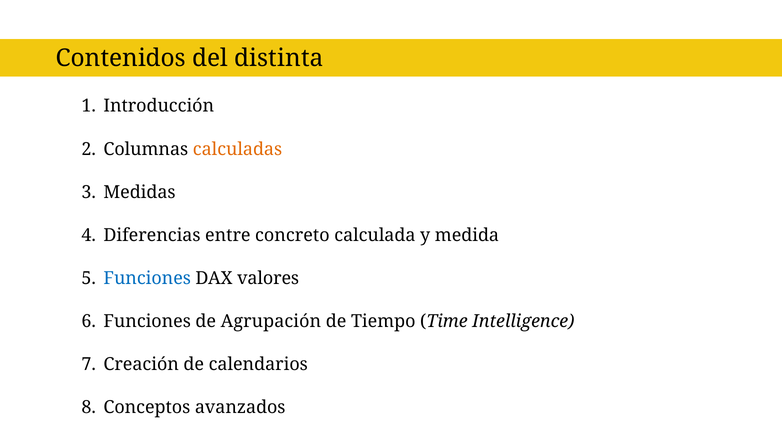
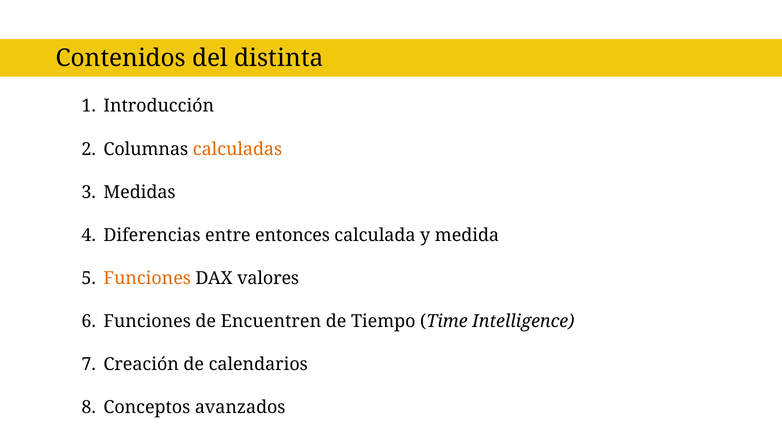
concreto: concreto -> entonces
Funciones at (147, 278) colour: blue -> orange
Agrupación: Agrupación -> Encuentren
